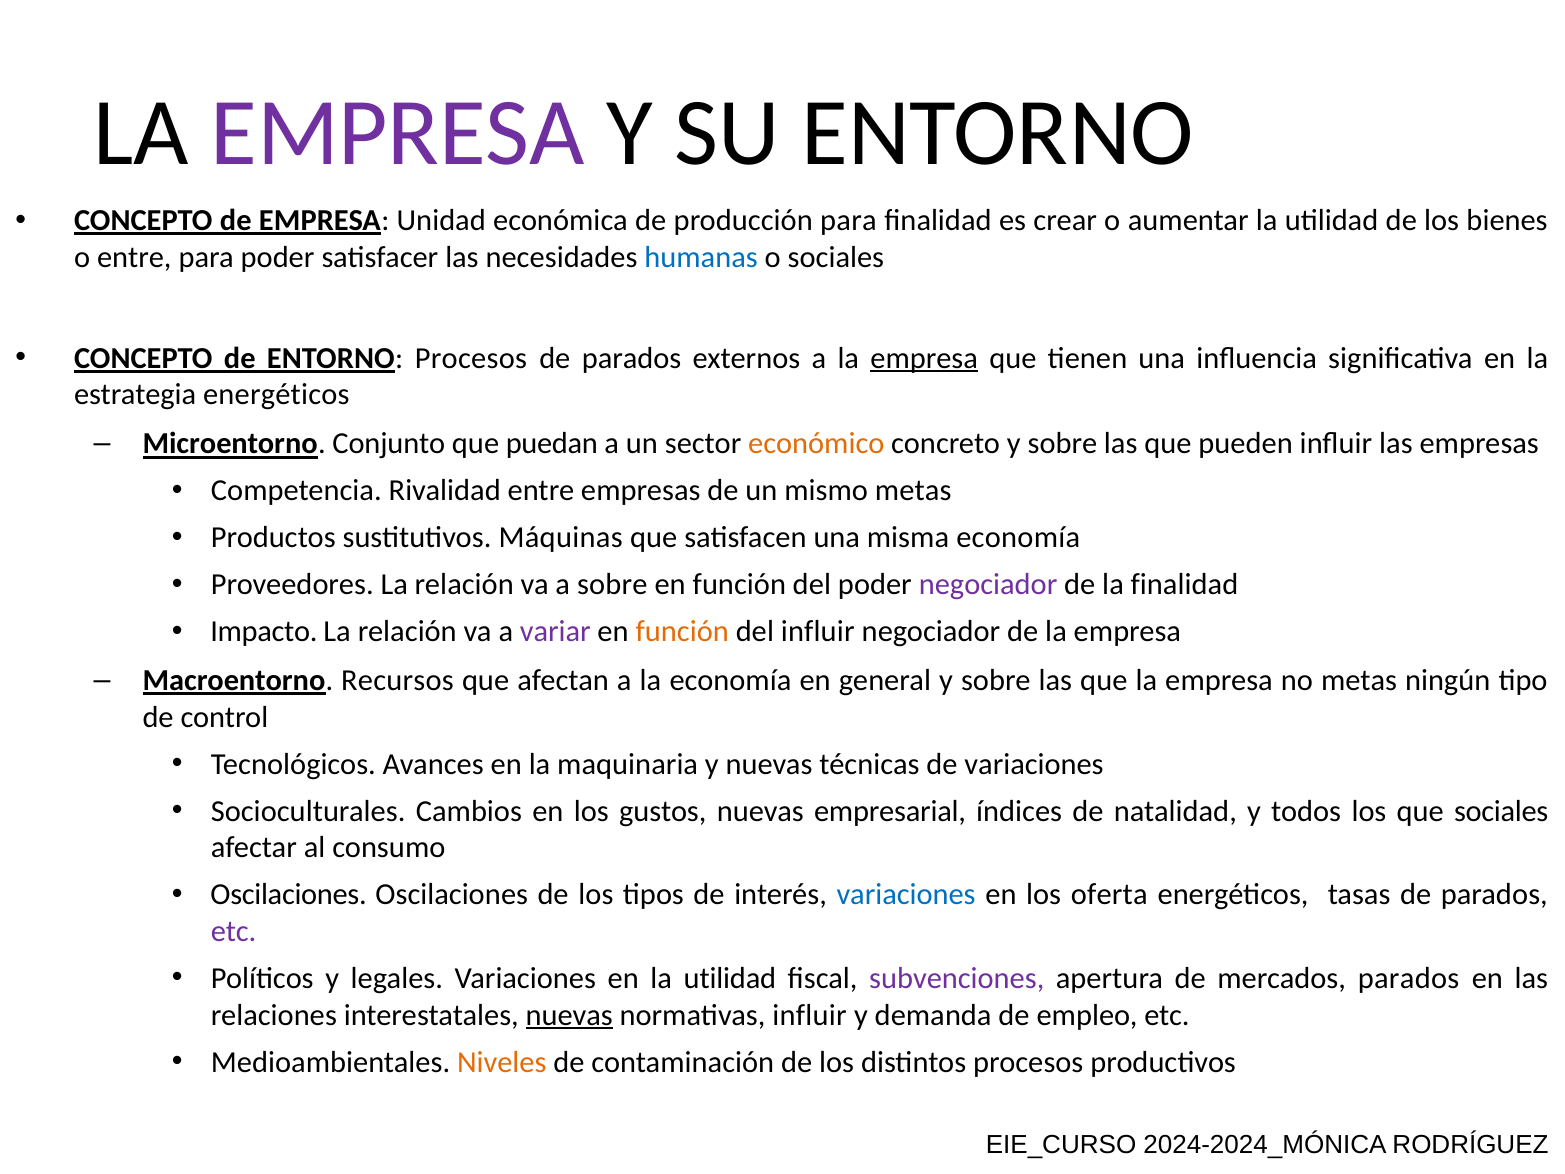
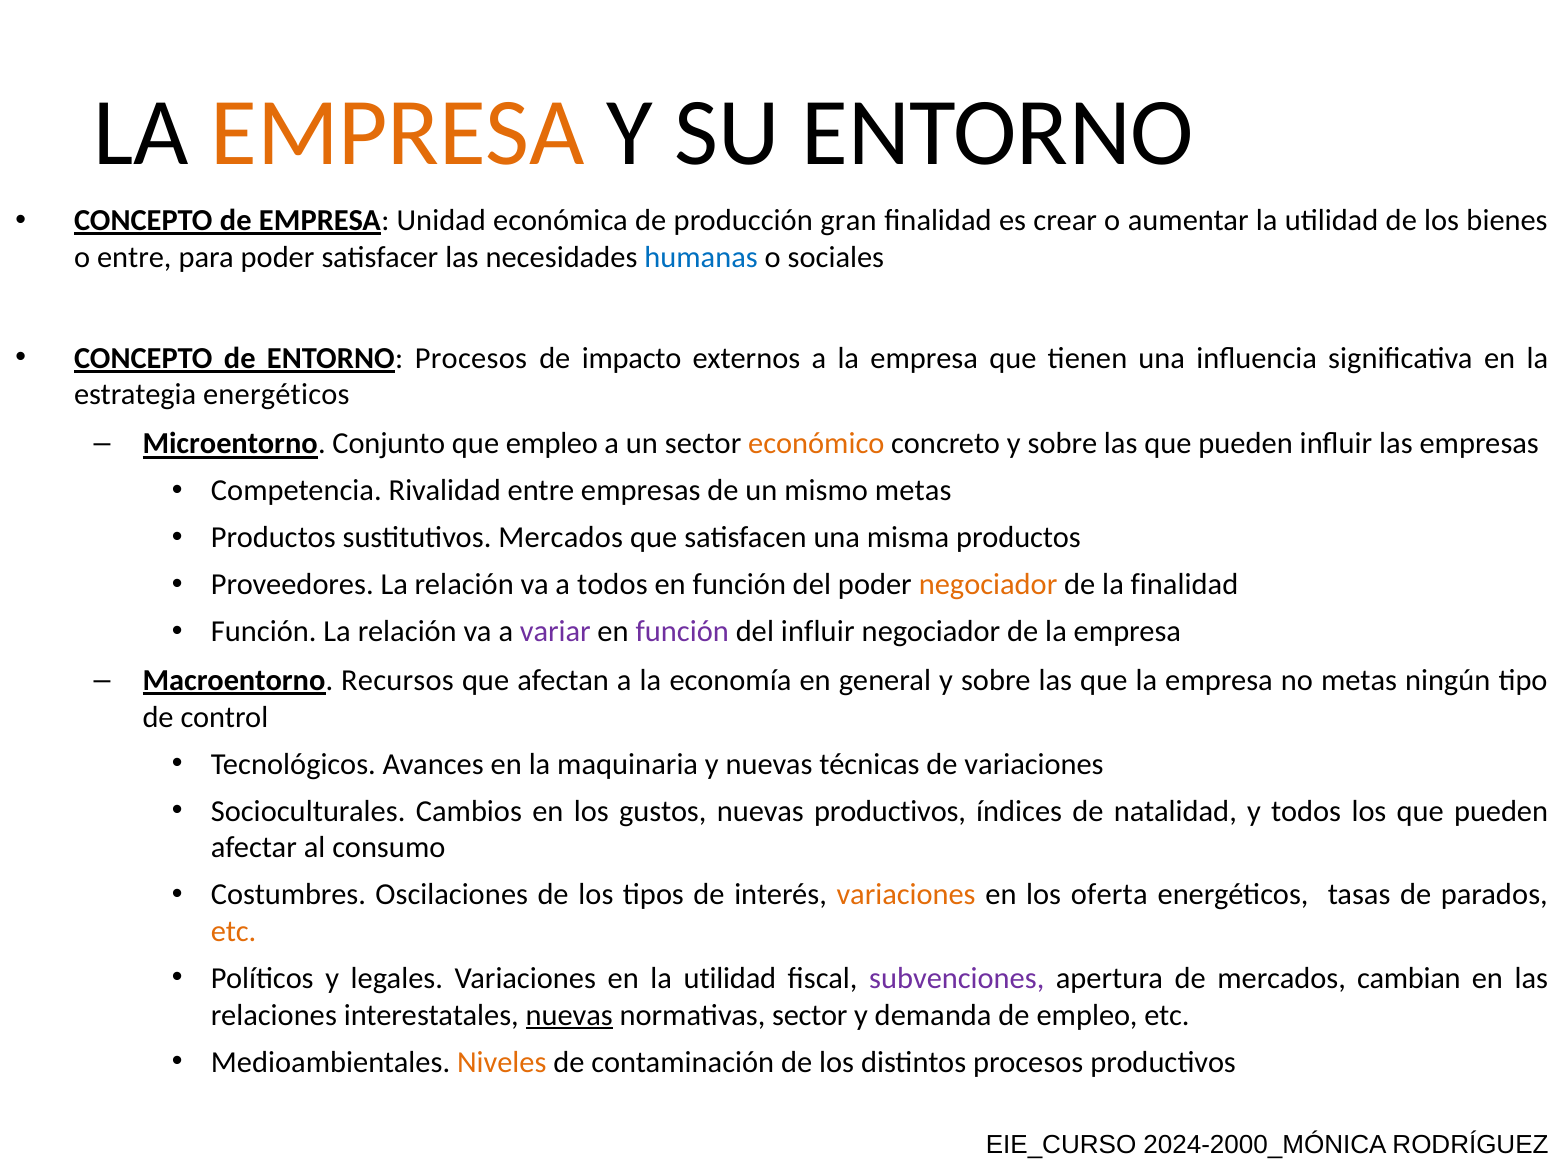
EMPRESA at (398, 133) colour: purple -> orange
producción para: para -> gran
parados at (632, 358): parados -> impacto
empresa at (924, 358) underline: present -> none
que puedan: puedan -> empleo
sustitutivos Máquinas: Máquinas -> Mercados
misma economía: economía -> productos
a sobre: sobre -> todos
negociador at (988, 585) colour: purple -> orange
Impacto at (264, 632): Impacto -> Función
función at (682, 632) colour: orange -> purple
nuevas empresarial: empresarial -> productivos
los que sociales: sociales -> pueden
Oscilaciones at (289, 895): Oscilaciones -> Costumbres
variaciones at (906, 895) colour: blue -> orange
etc at (234, 931) colour: purple -> orange
mercados parados: parados -> cambian
normativas influir: influir -> sector
2024-2024_MÓNICA: 2024-2024_MÓNICA -> 2024-2000_MÓNICA
